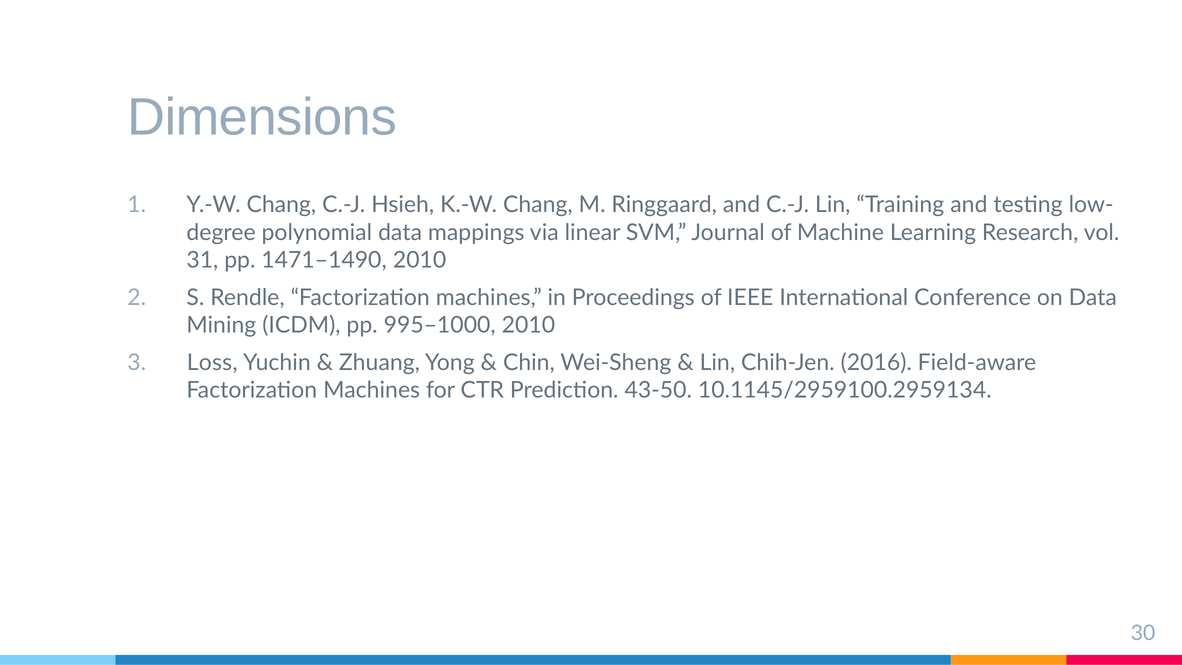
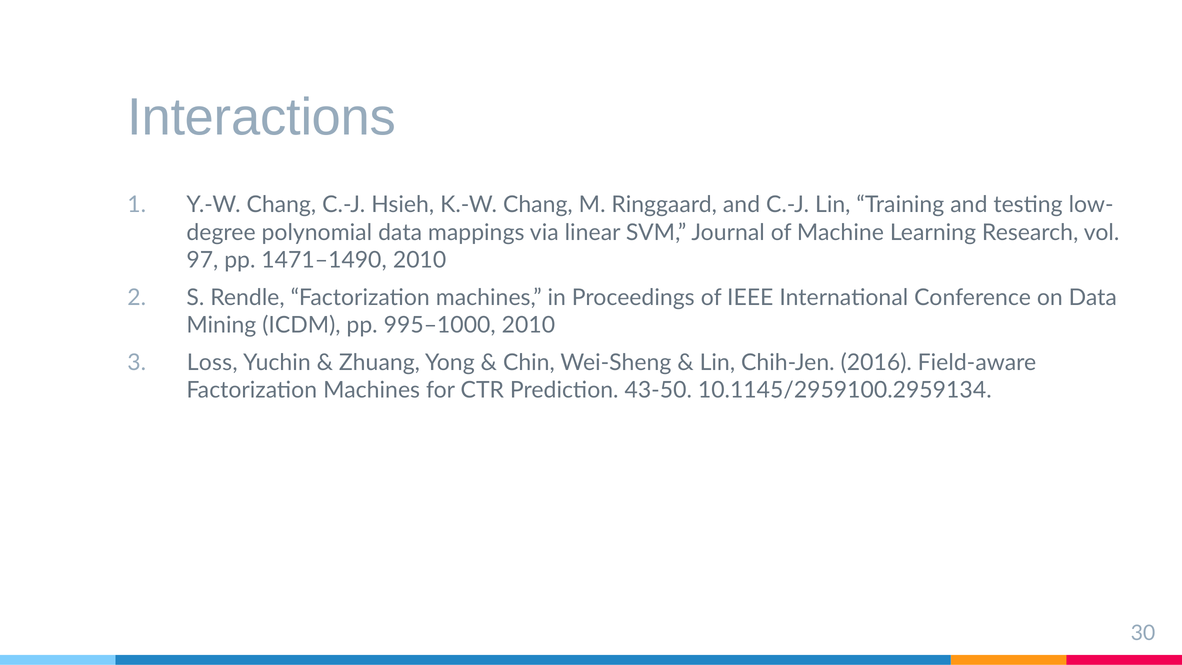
Dimensions: Dimensions -> Interactions
31: 31 -> 97
